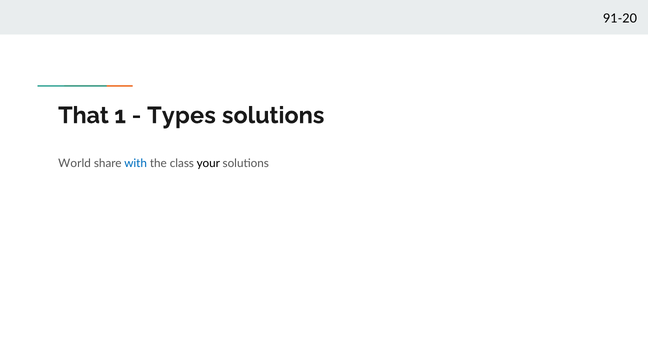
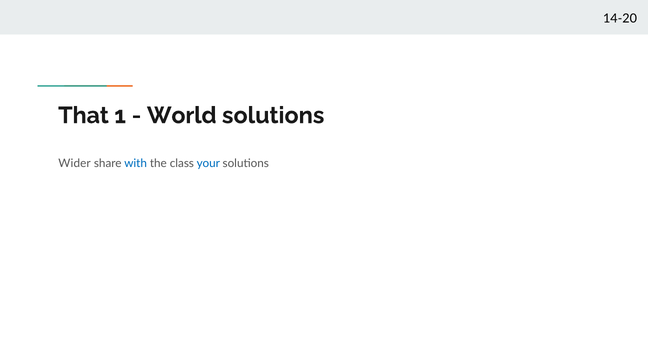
91-20: 91-20 -> 14-20
Types: Types -> World
World: World -> Wider
your colour: black -> blue
